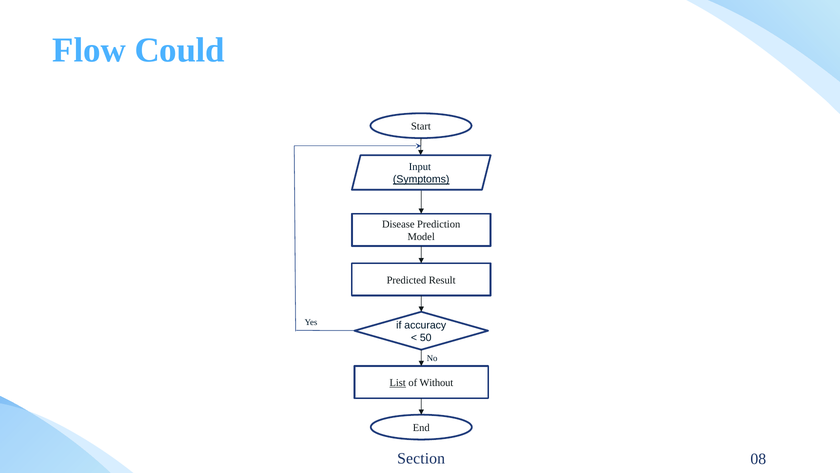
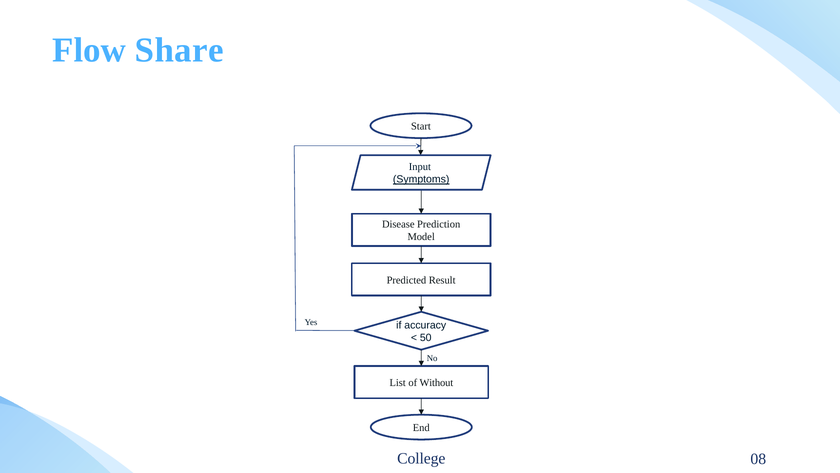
Could: Could -> Share
List underline: present -> none
Section: Section -> College
